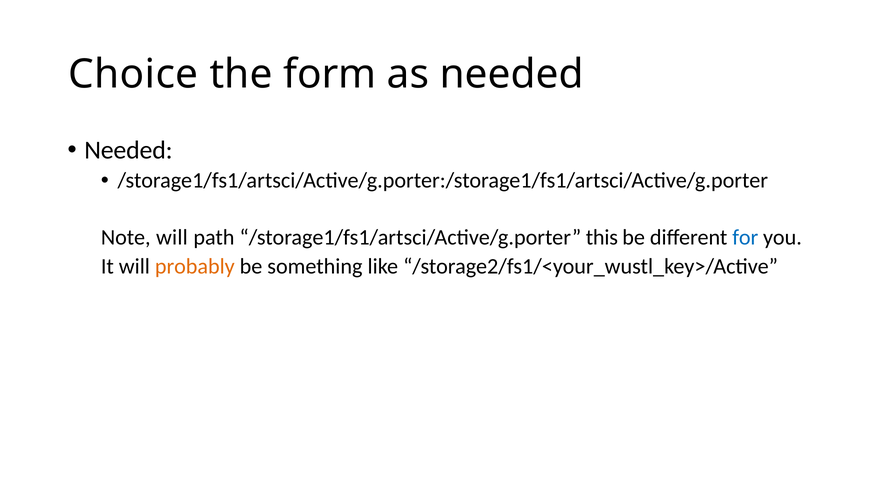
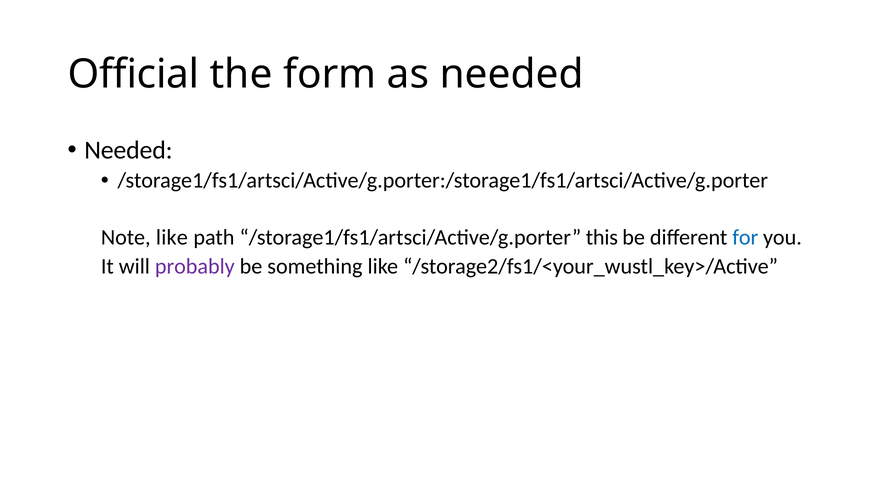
Choice: Choice -> Official
Note will: will -> like
probably colour: orange -> purple
